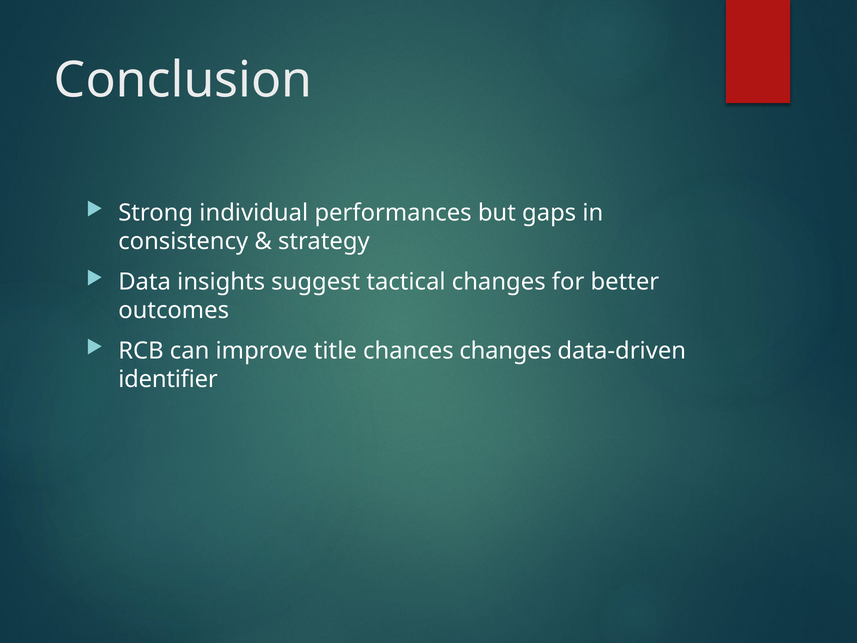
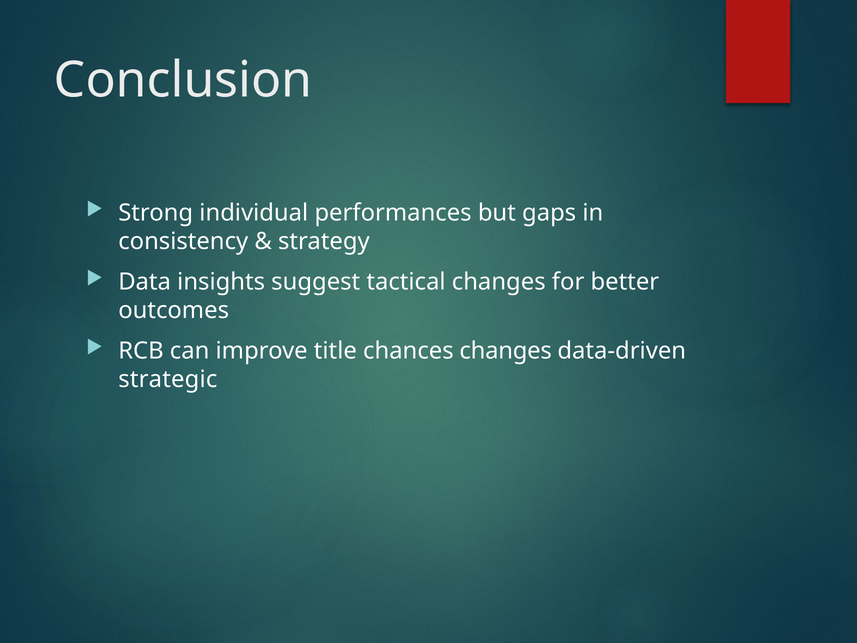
identifier: identifier -> strategic
